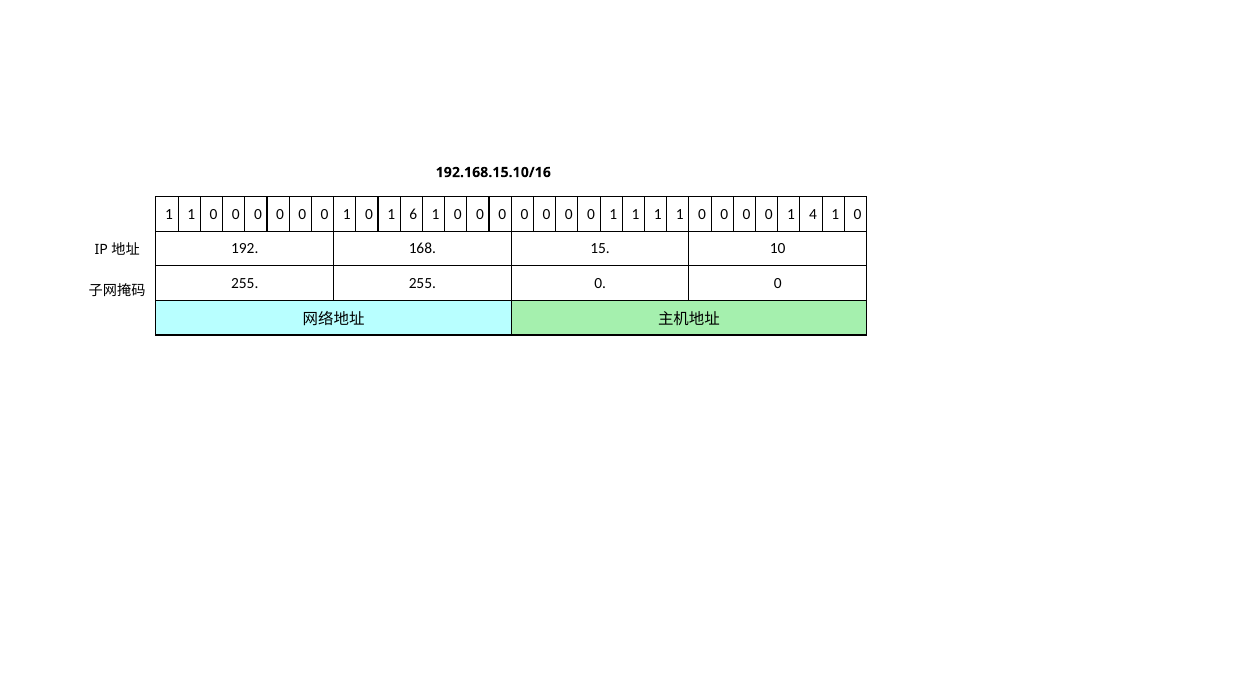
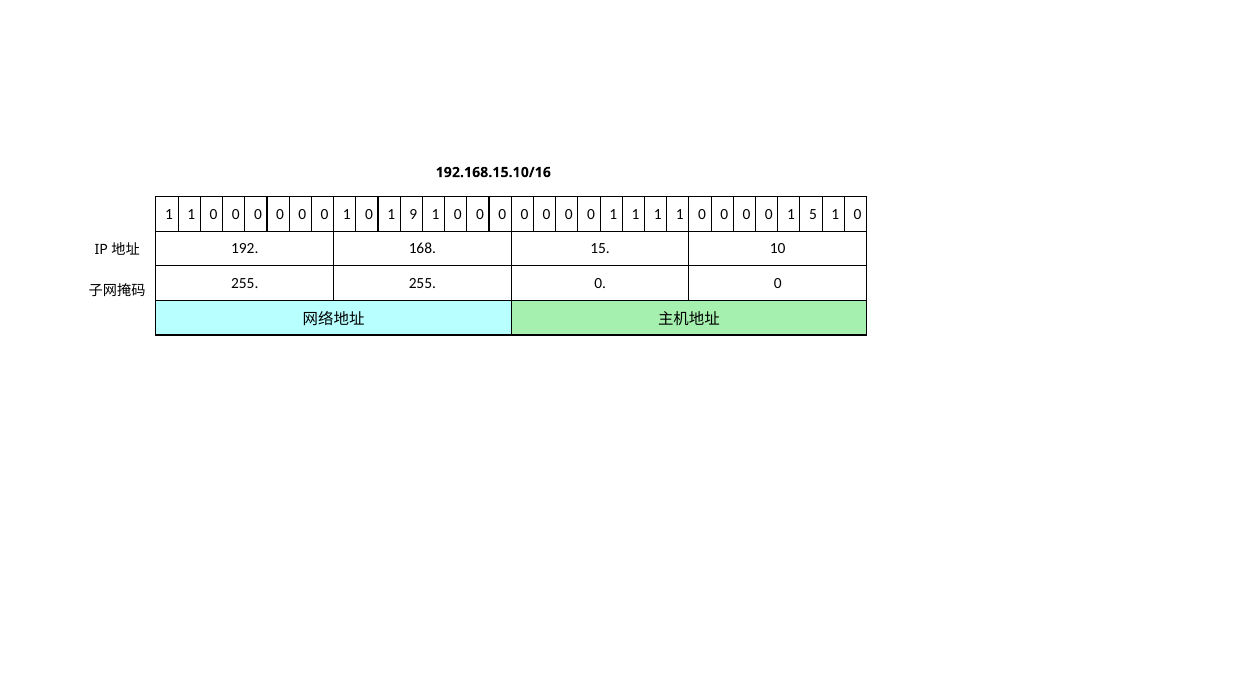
6: 6 -> 9
4: 4 -> 5
